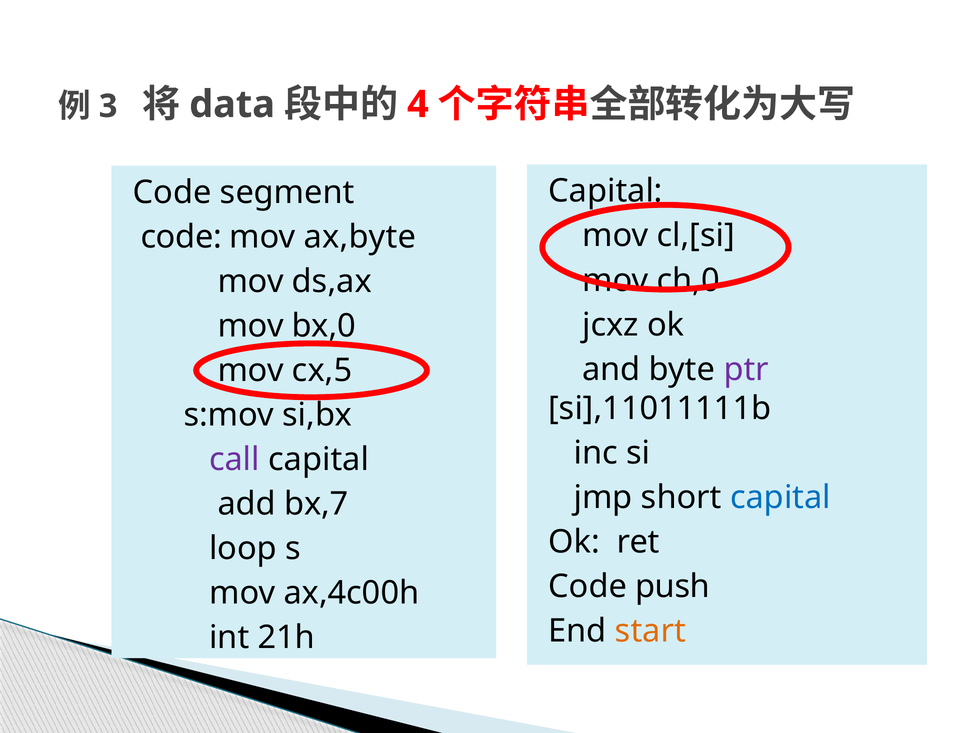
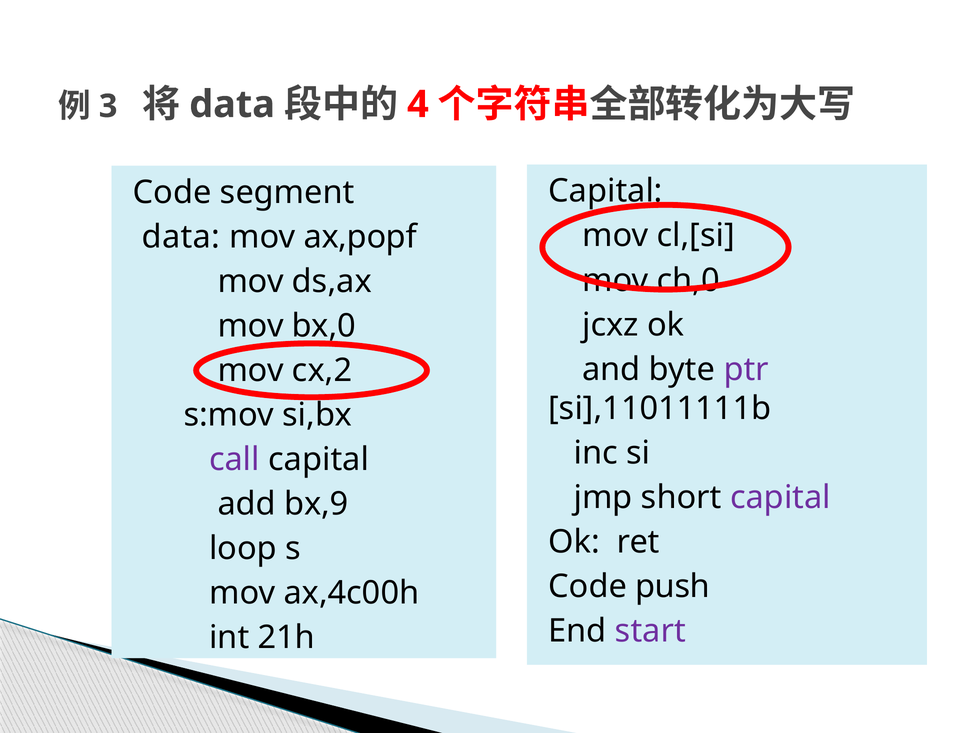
code at (181, 237): code -> data
ax,byte: ax,byte -> ax,popf
cx,5: cx,5 -> cx,2
capital at (780, 497) colour: blue -> purple
bx,7: bx,7 -> bx,9
start colour: orange -> purple
